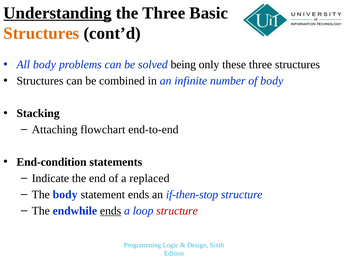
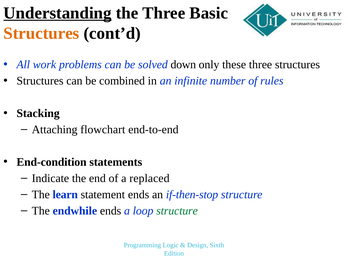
All body: body -> work
being: being -> down
of body: body -> rules
The body: body -> learn
ends at (111, 211) underline: present -> none
structure at (177, 211) colour: red -> green
